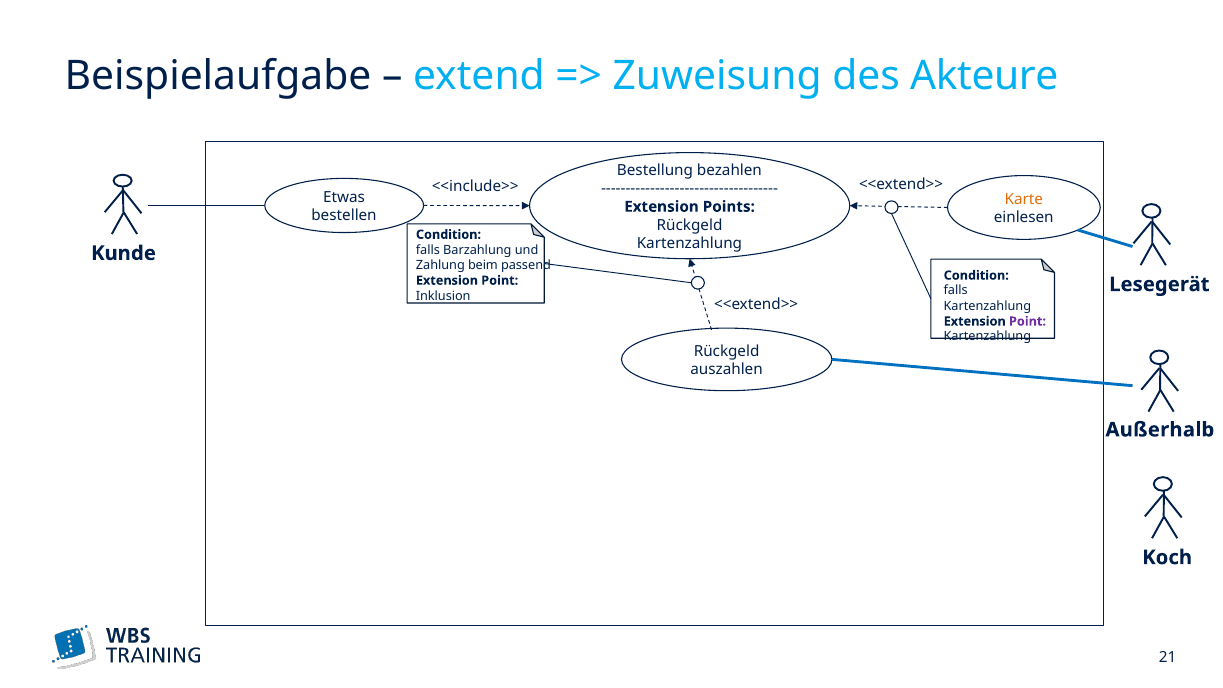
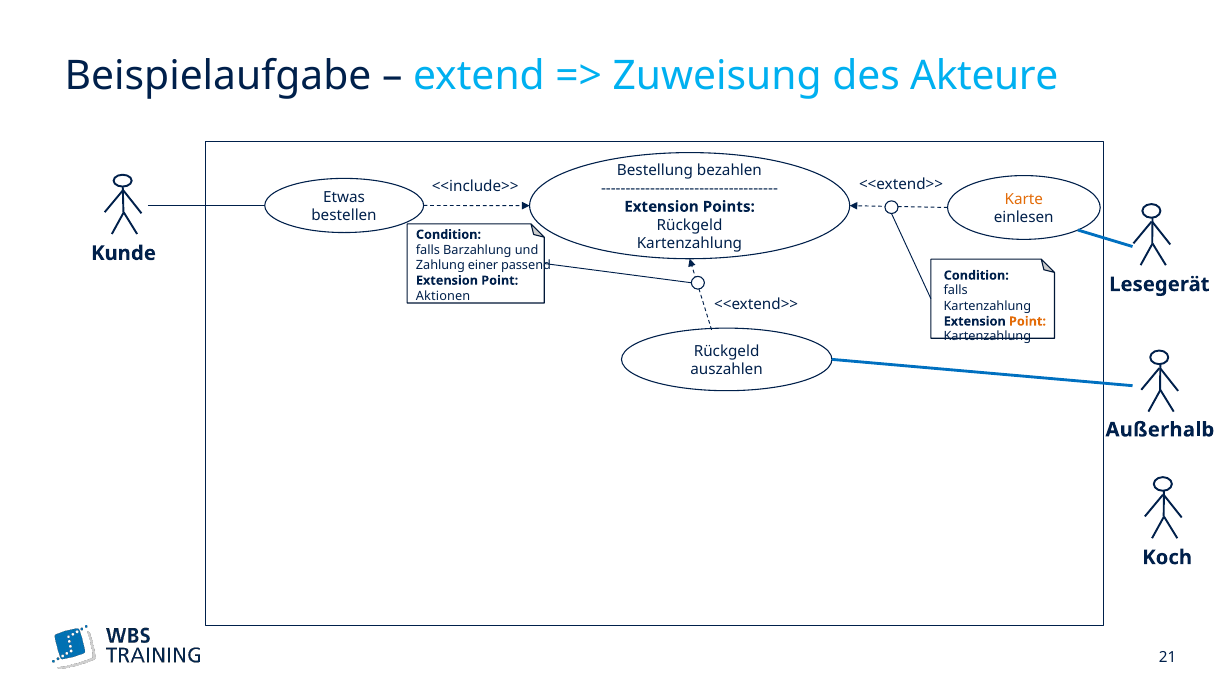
beim: beim -> einer
Inklusion: Inklusion -> Aktionen
Point at (1027, 321) colour: purple -> orange
